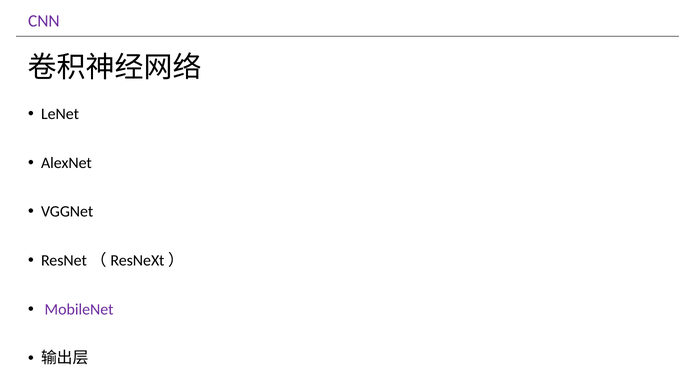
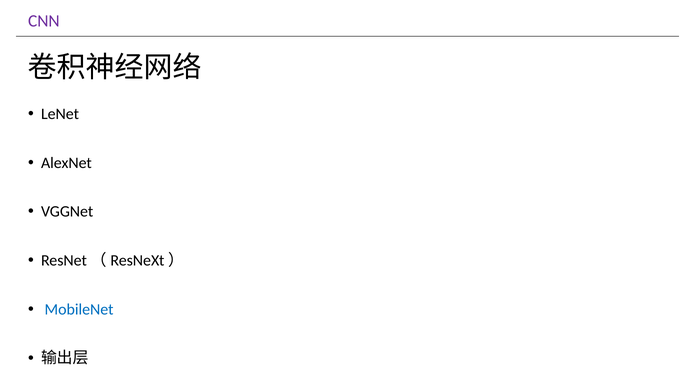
MobileNet colour: purple -> blue
